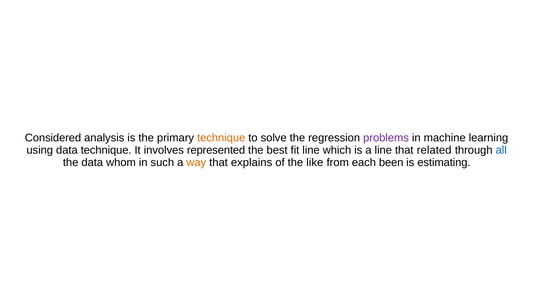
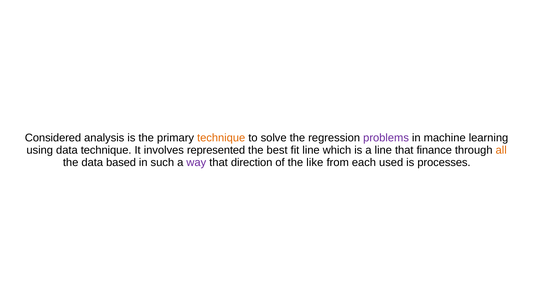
related: related -> finance
all colour: blue -> orange
whom: whom -> based
way colour: orange -> purple
explains: explains -> direction
been: been -> used
estimating: estimating -> processes
